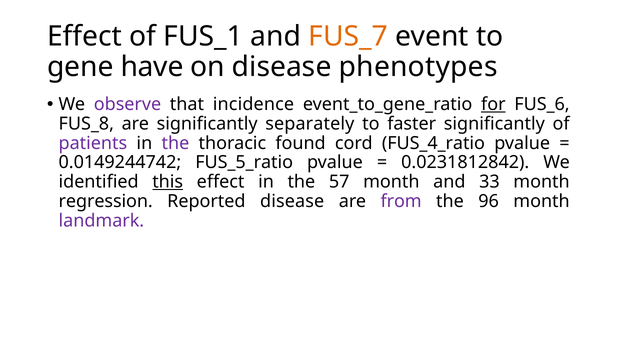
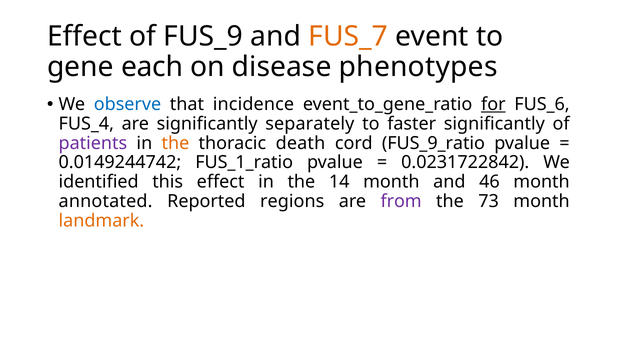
FUS_1: FUS_1 -> FUS_9
have: have -> each
observe colour: purple -> blue
FUS_8: FUS_8 -> FUS_4
the at (175, 143) colour: purple -> orange
found: found -> death
FUS_4_ratio: FUS_4_ratio -> FUS_9_ratio
FUS_5_ratio: FUS_5_ratio -> FUS_1_ratio
0.0231812842: 0.0231812842 -> 0.0231722842
this underline: present -> none
57: 57 -> 14
33: 33 -> 46
regression: regression -> annotated
Reported disease: disease -> regions
96: 96 -> 73
landmark colour: purple -> orange
